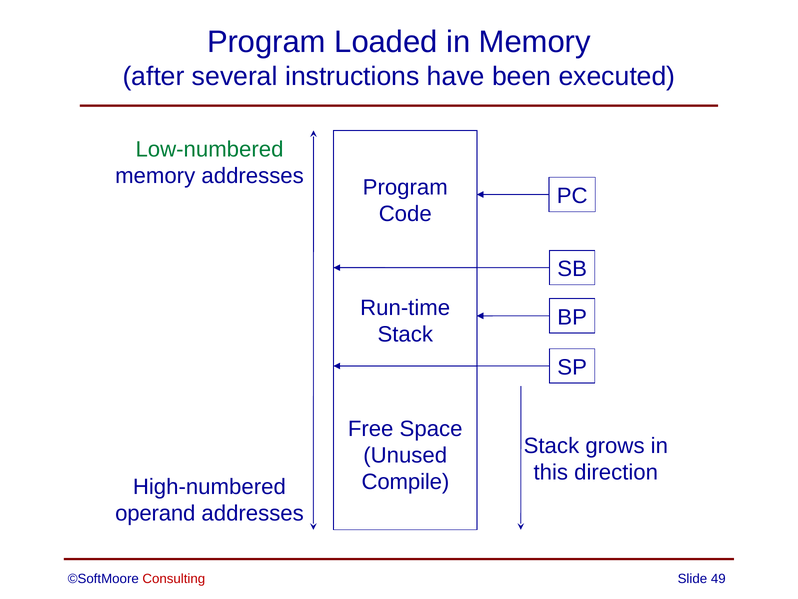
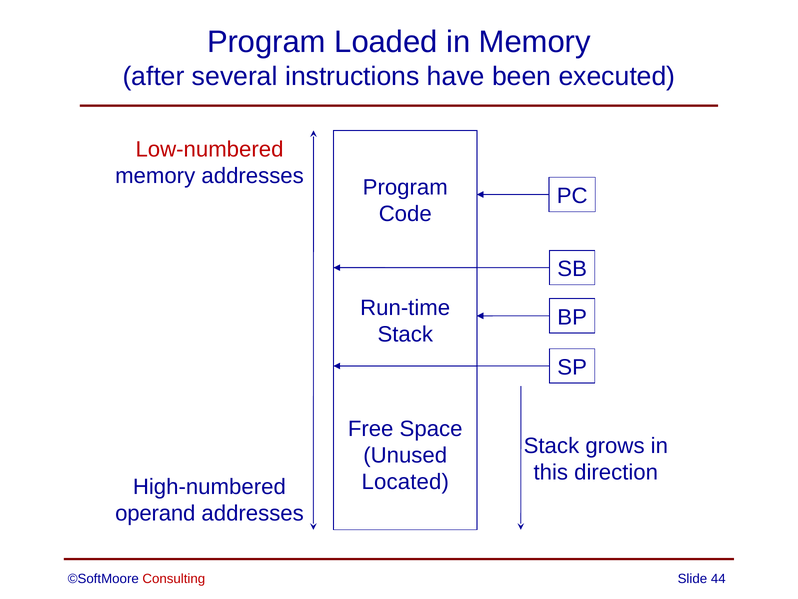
Low-numbered colour: green -> red
Compile: Compile -> Located
49: 49 -> 44
